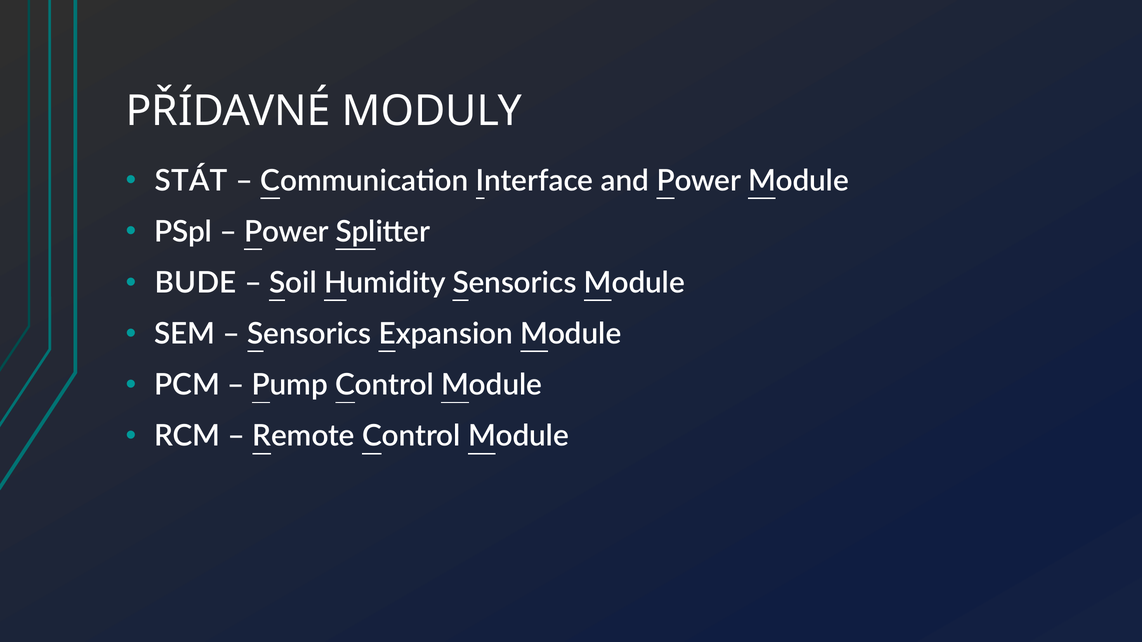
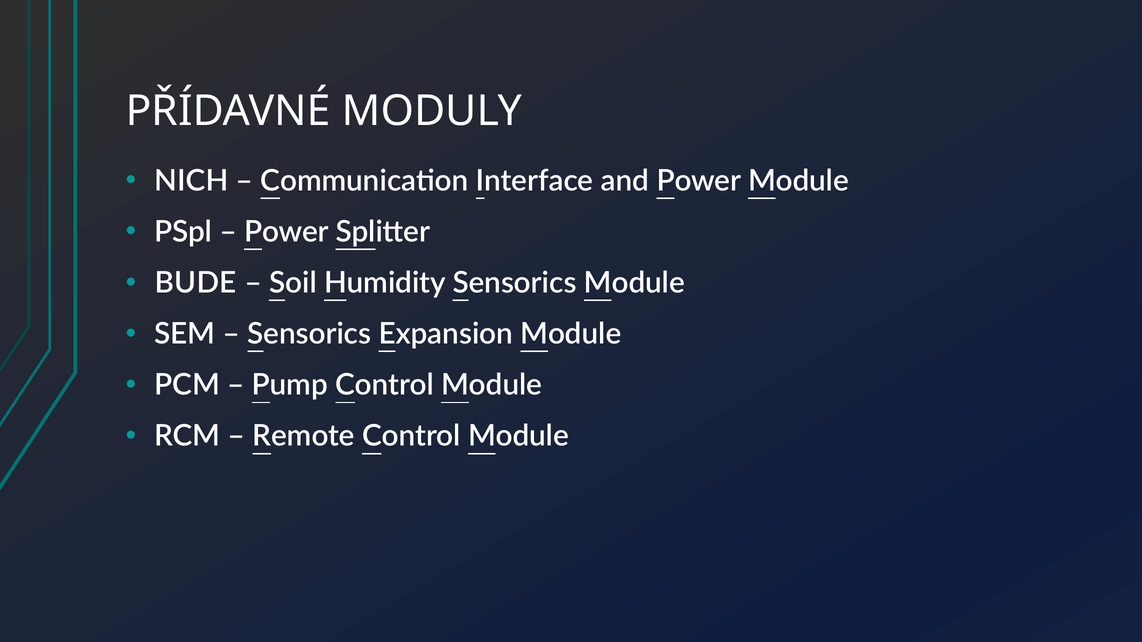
STÁT: STÁT -> NICH
